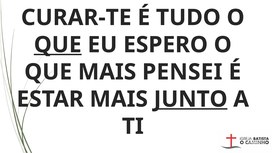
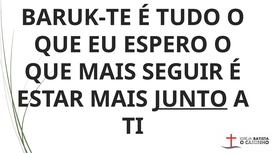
CURAR-TE: CURAR-TE -> BARUK-TE
QUE at (58, 45) underline: present -> none
PENSEI: PENSEI -> SEGUIR
